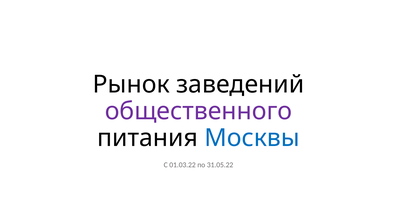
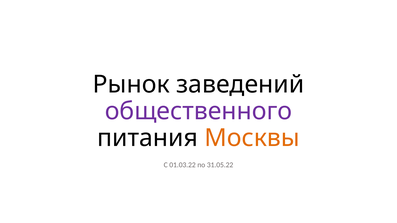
Москвы colour: blue -> orange
